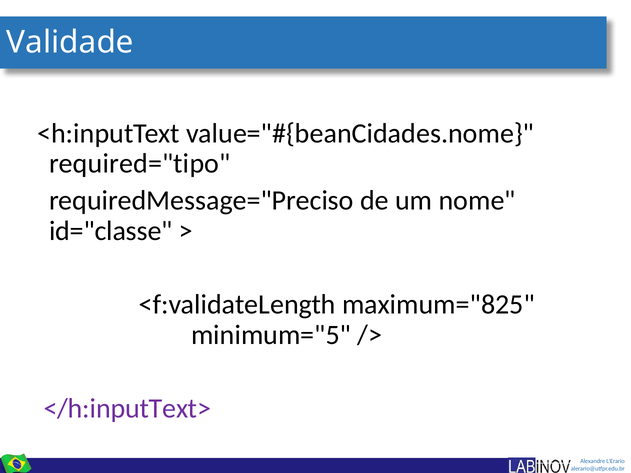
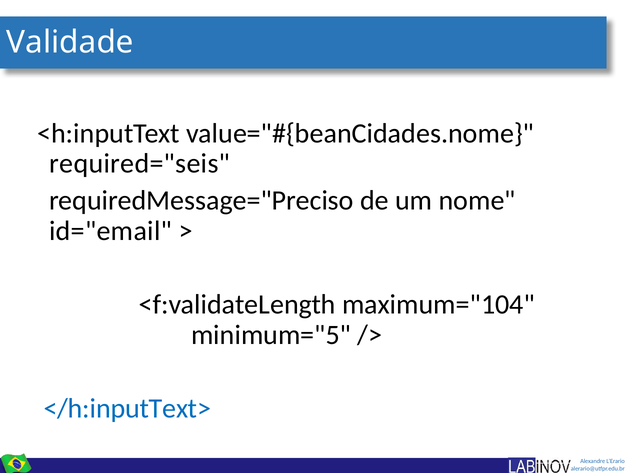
required="tipo: required="tipo -> required="seis
id="classe: id="classe -> id="email
maximum="825: maximum="825 -> maximum="104
</h:inputText> colour: purple -> blue
